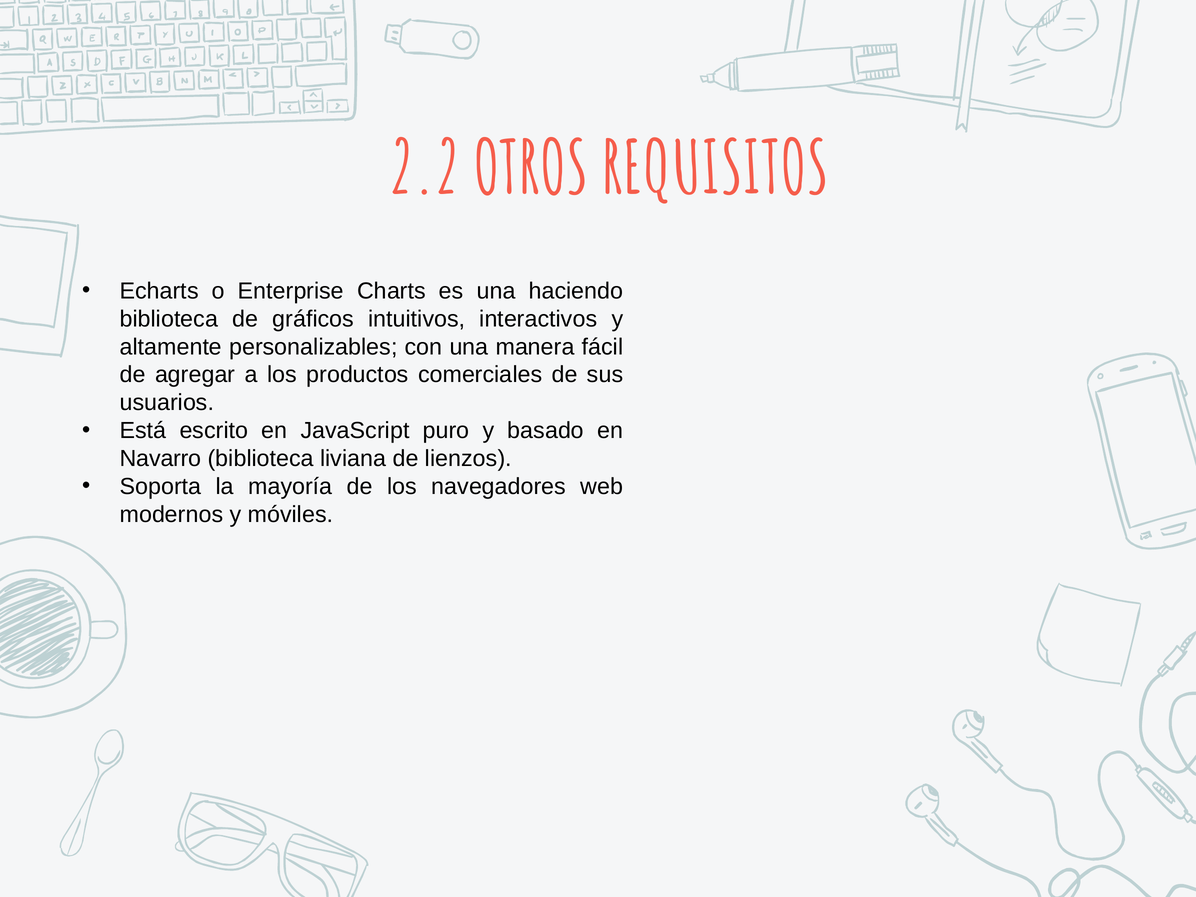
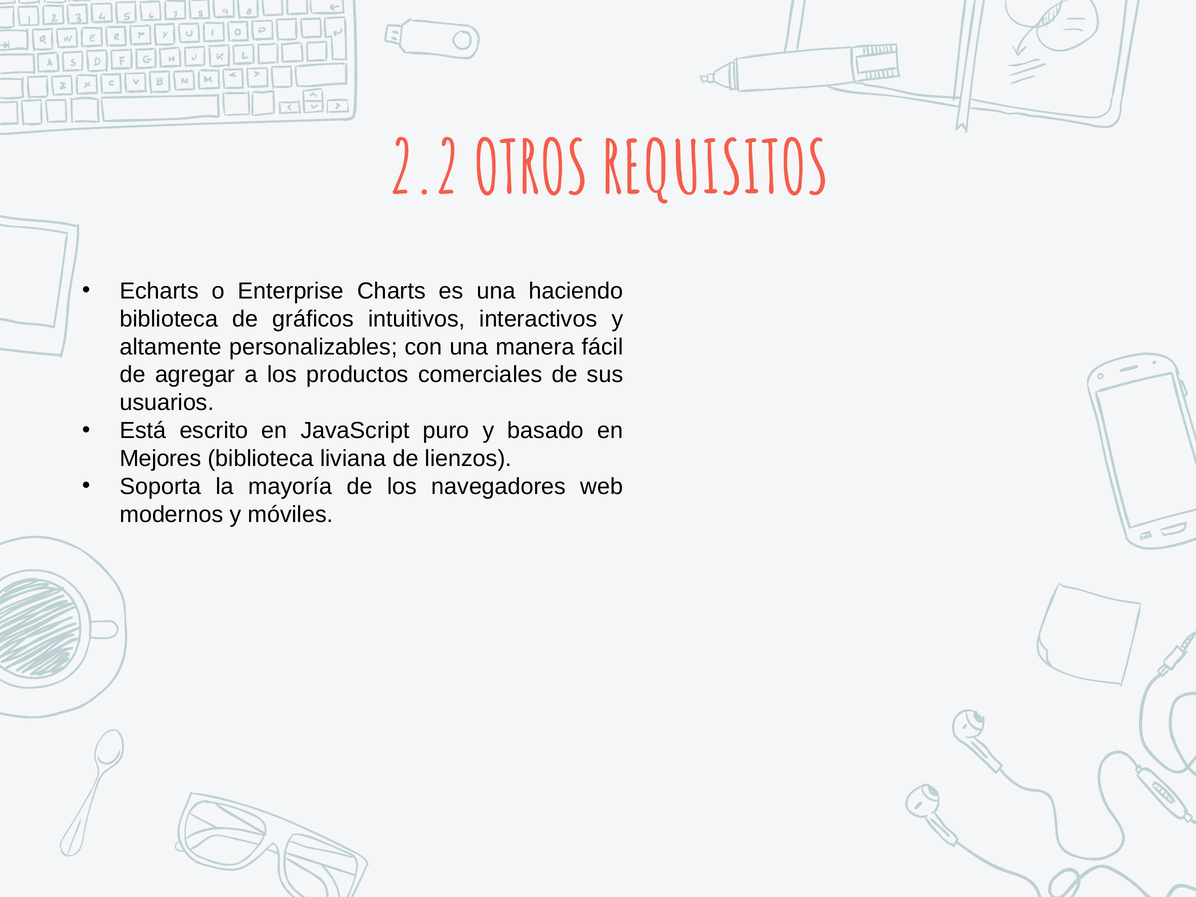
Navarro: Navarro -> Mejores
